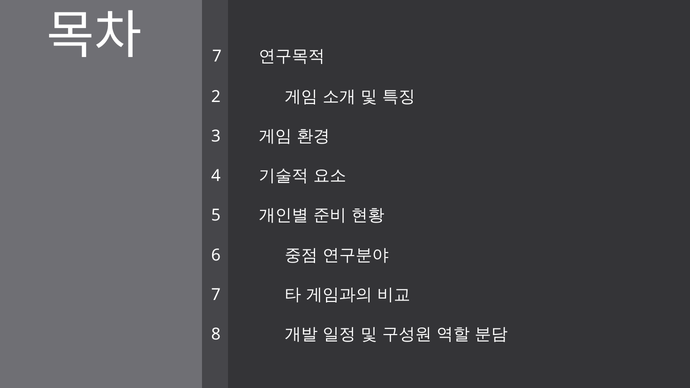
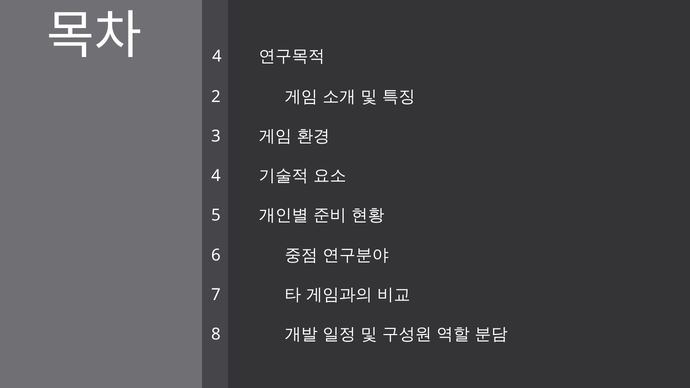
7 at (217, 56): 7 -> 4
